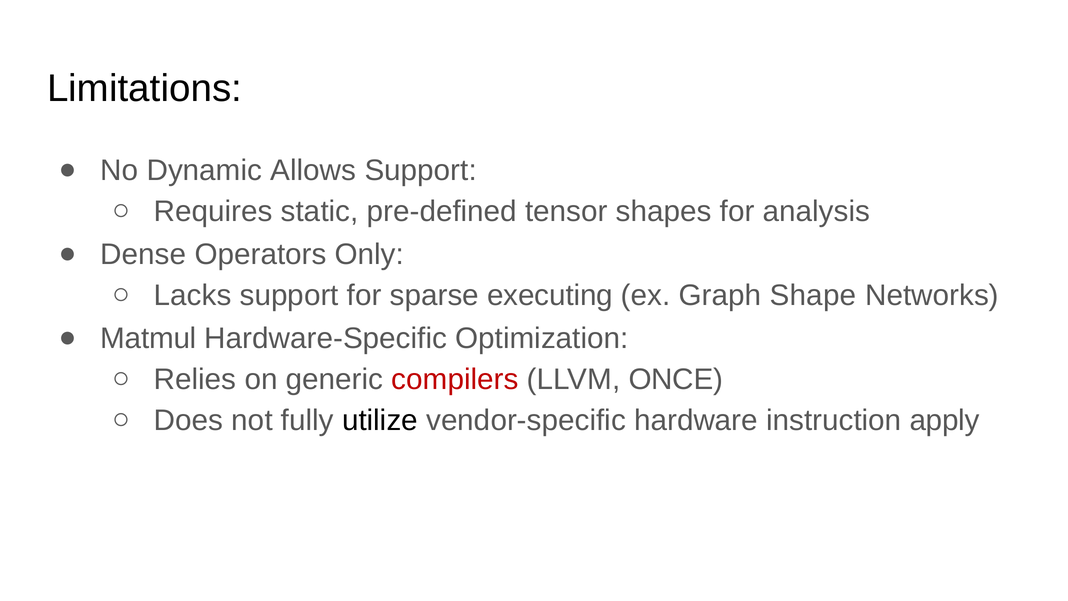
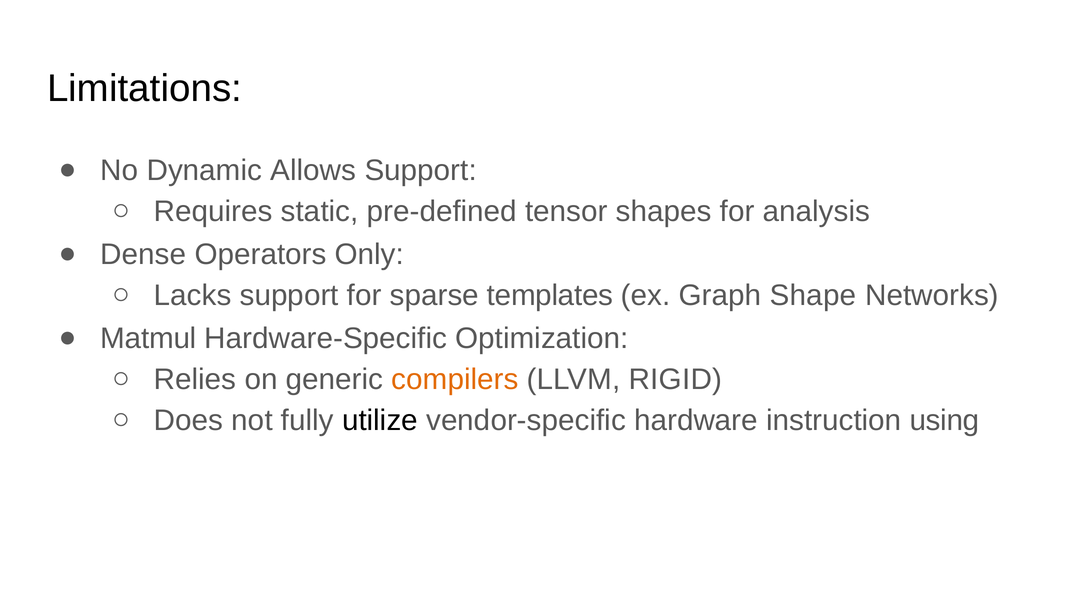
executing: executing -> templates
compilers colour: red -> orange
ONCE: ONCE -> RIGID
apply: apply -> using
